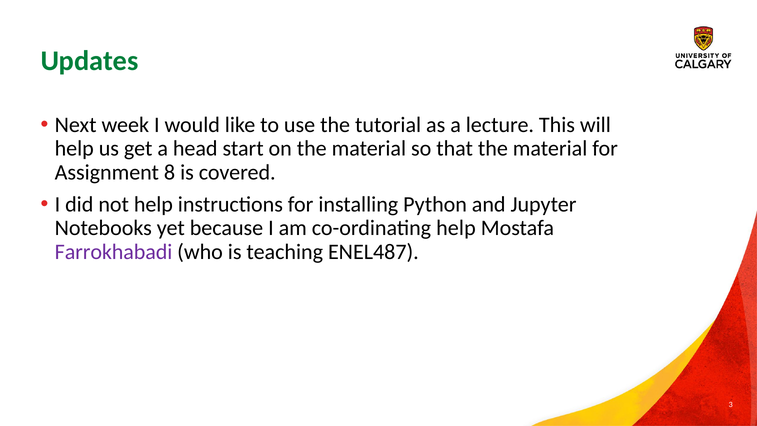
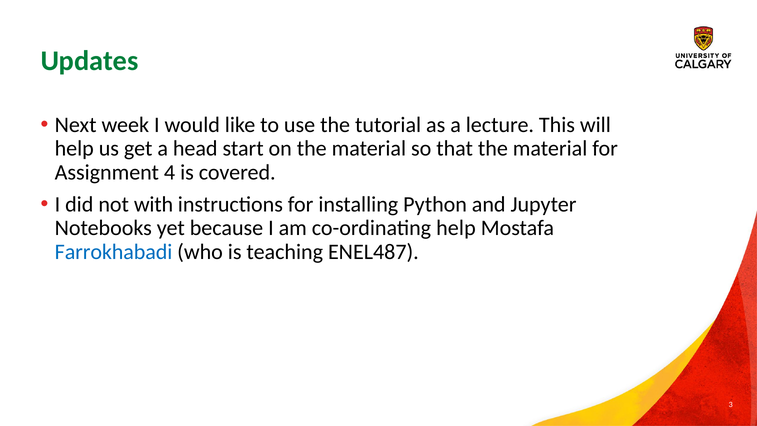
8: 8 -> 4
not help: help -> with
Farrokhabadi colour: purple -> blue
